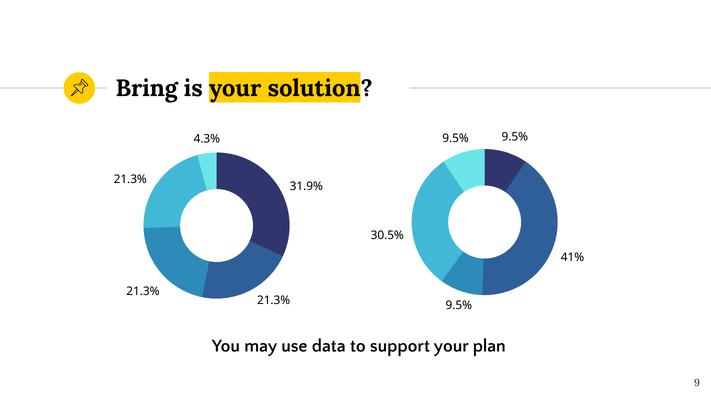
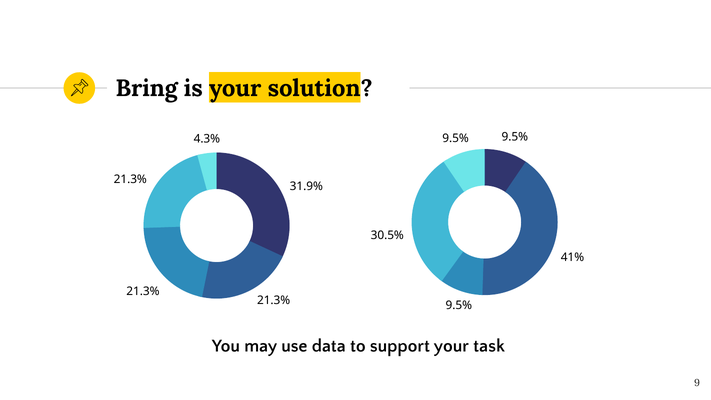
plan: plan -> task
